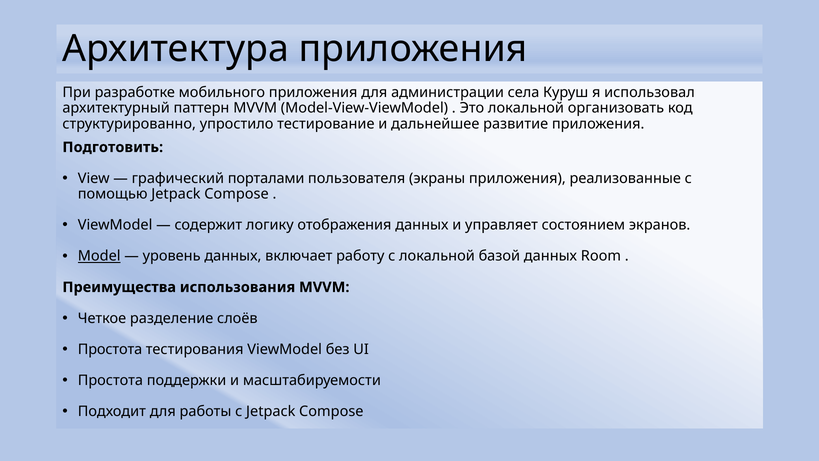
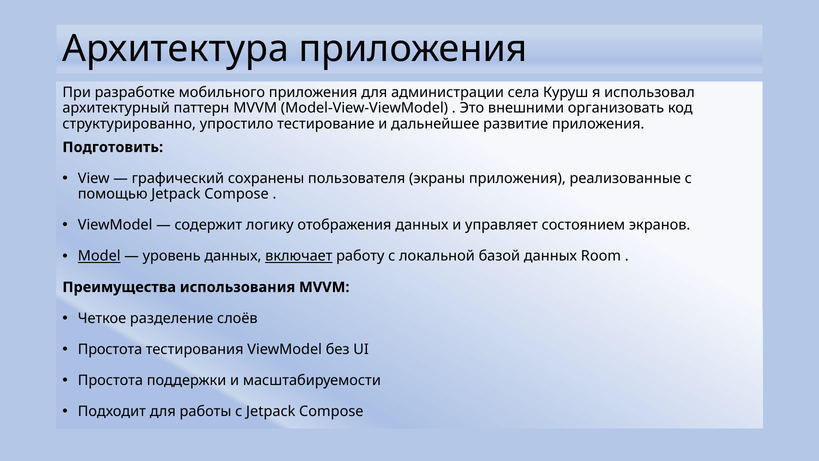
Это локальной: локальной -> внешними
порталами: порталами -> сохранены
включает underline: none -> present
